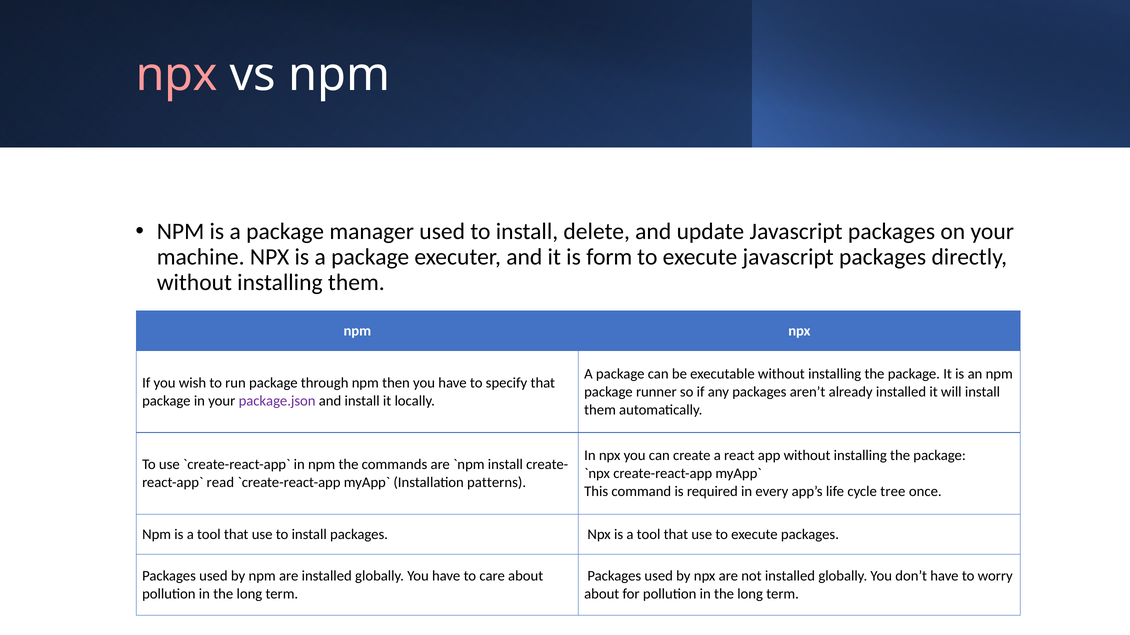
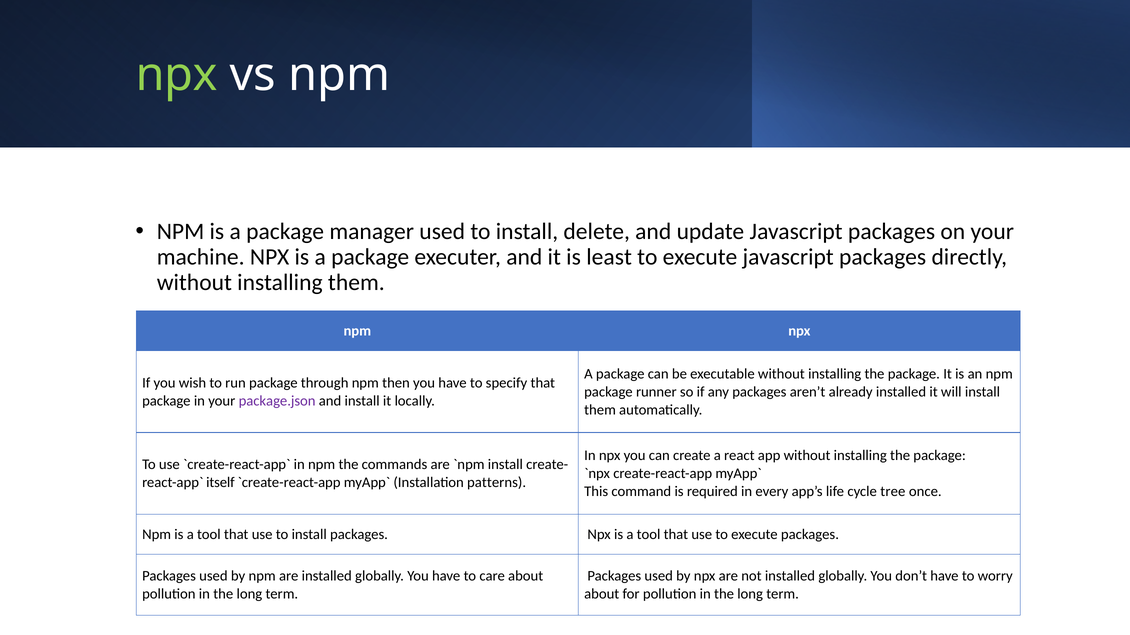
npx at (177, 75) colour: pink -> light green
form: form -> least
read: read -> itself
